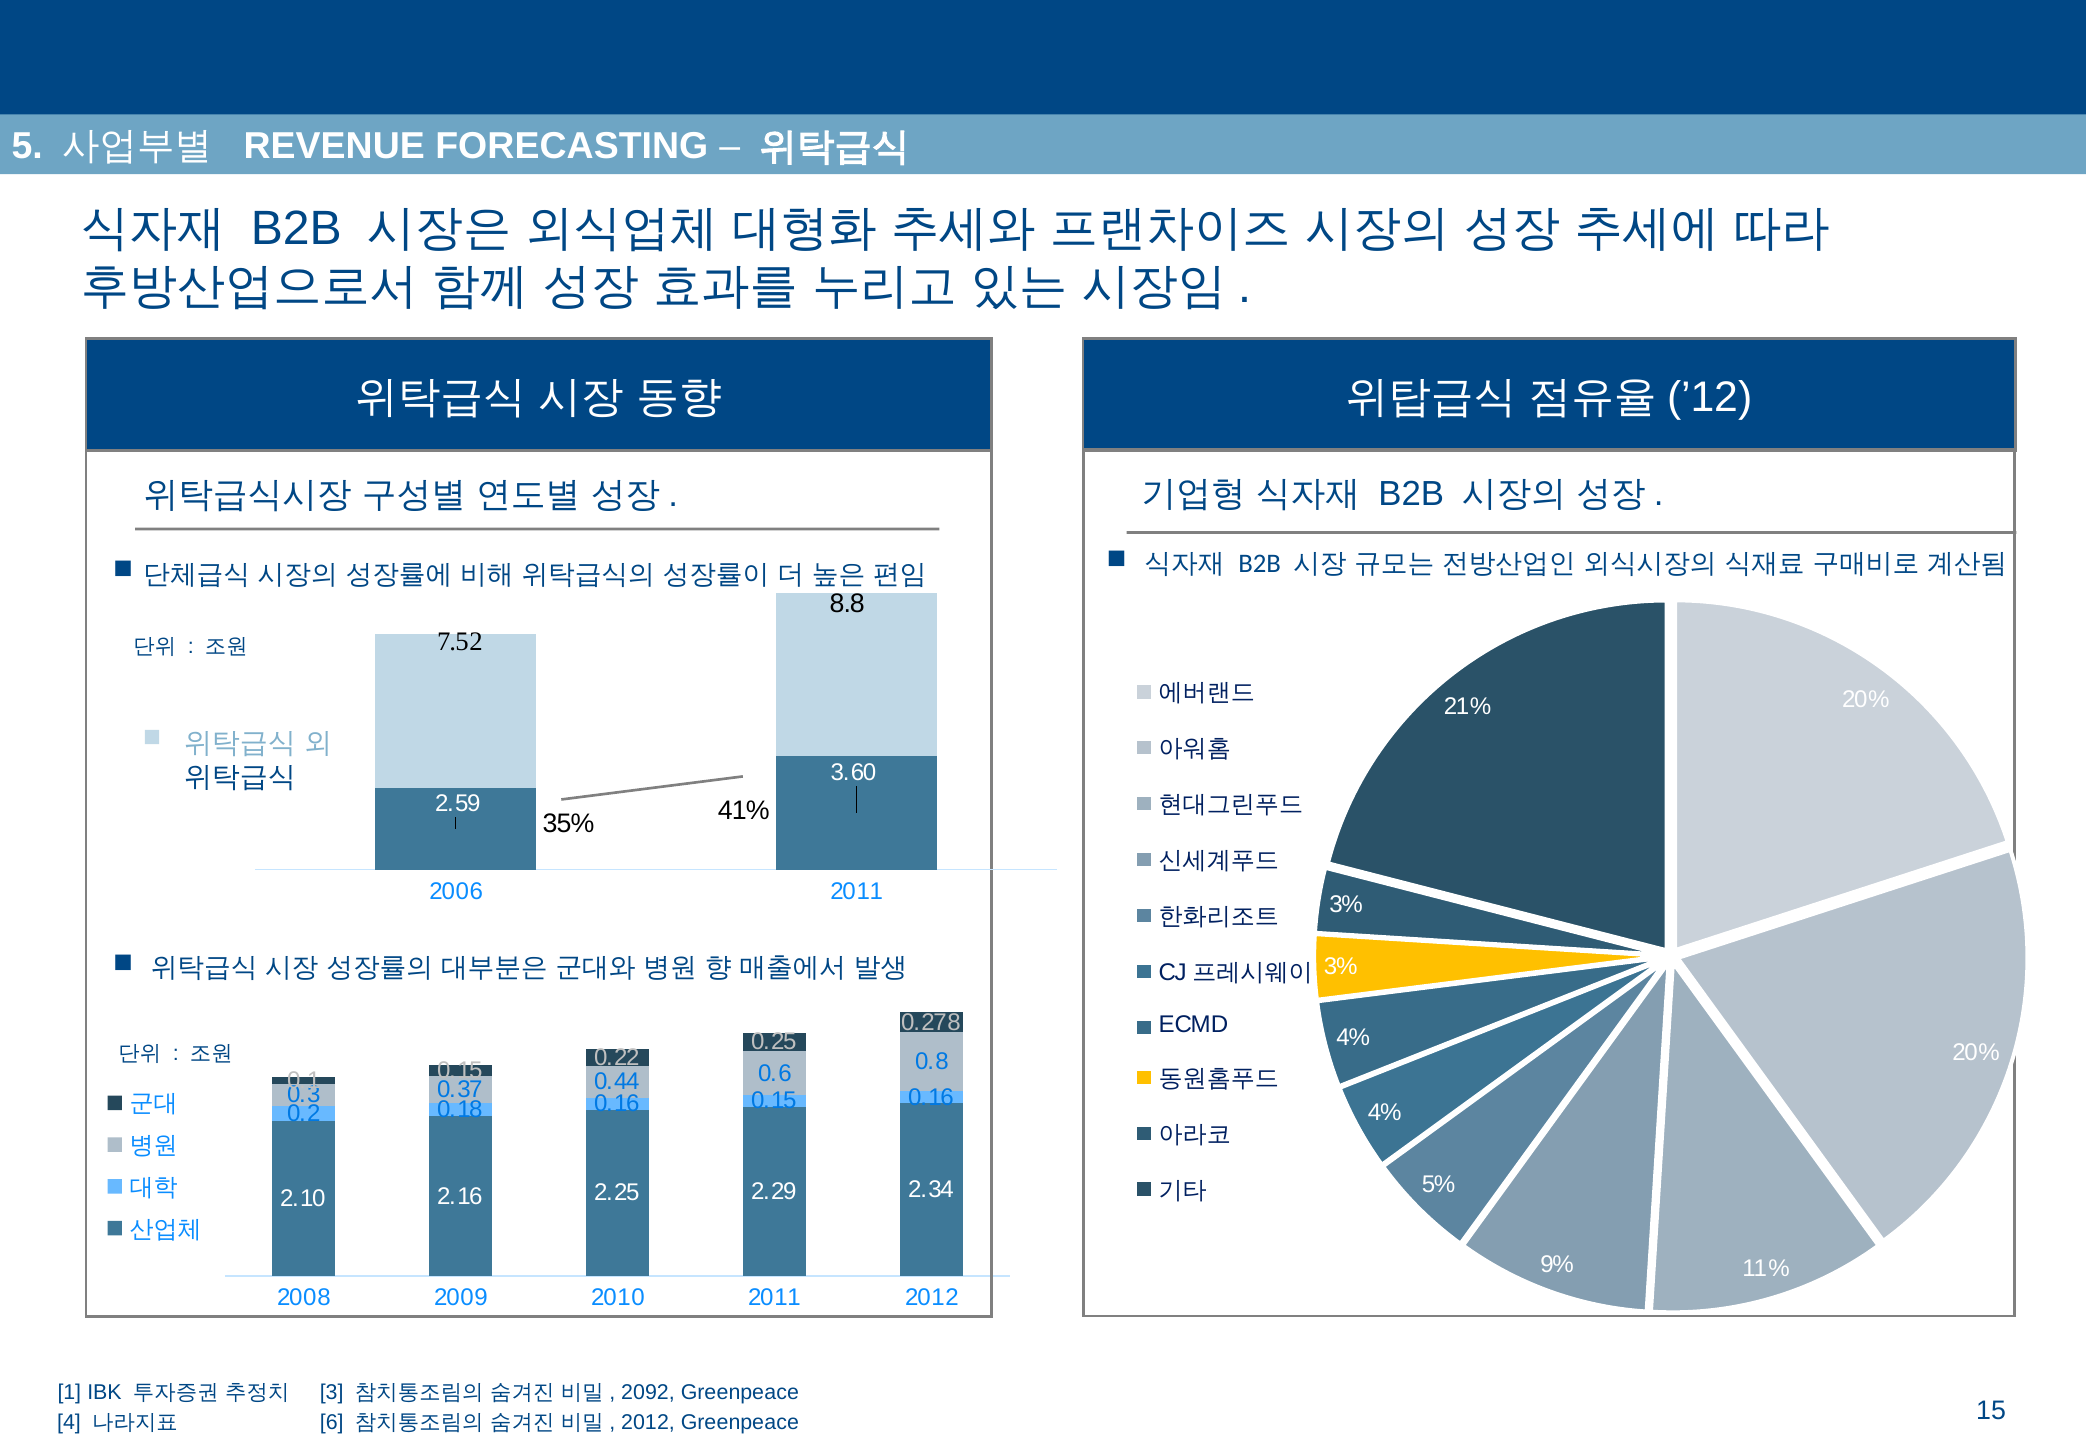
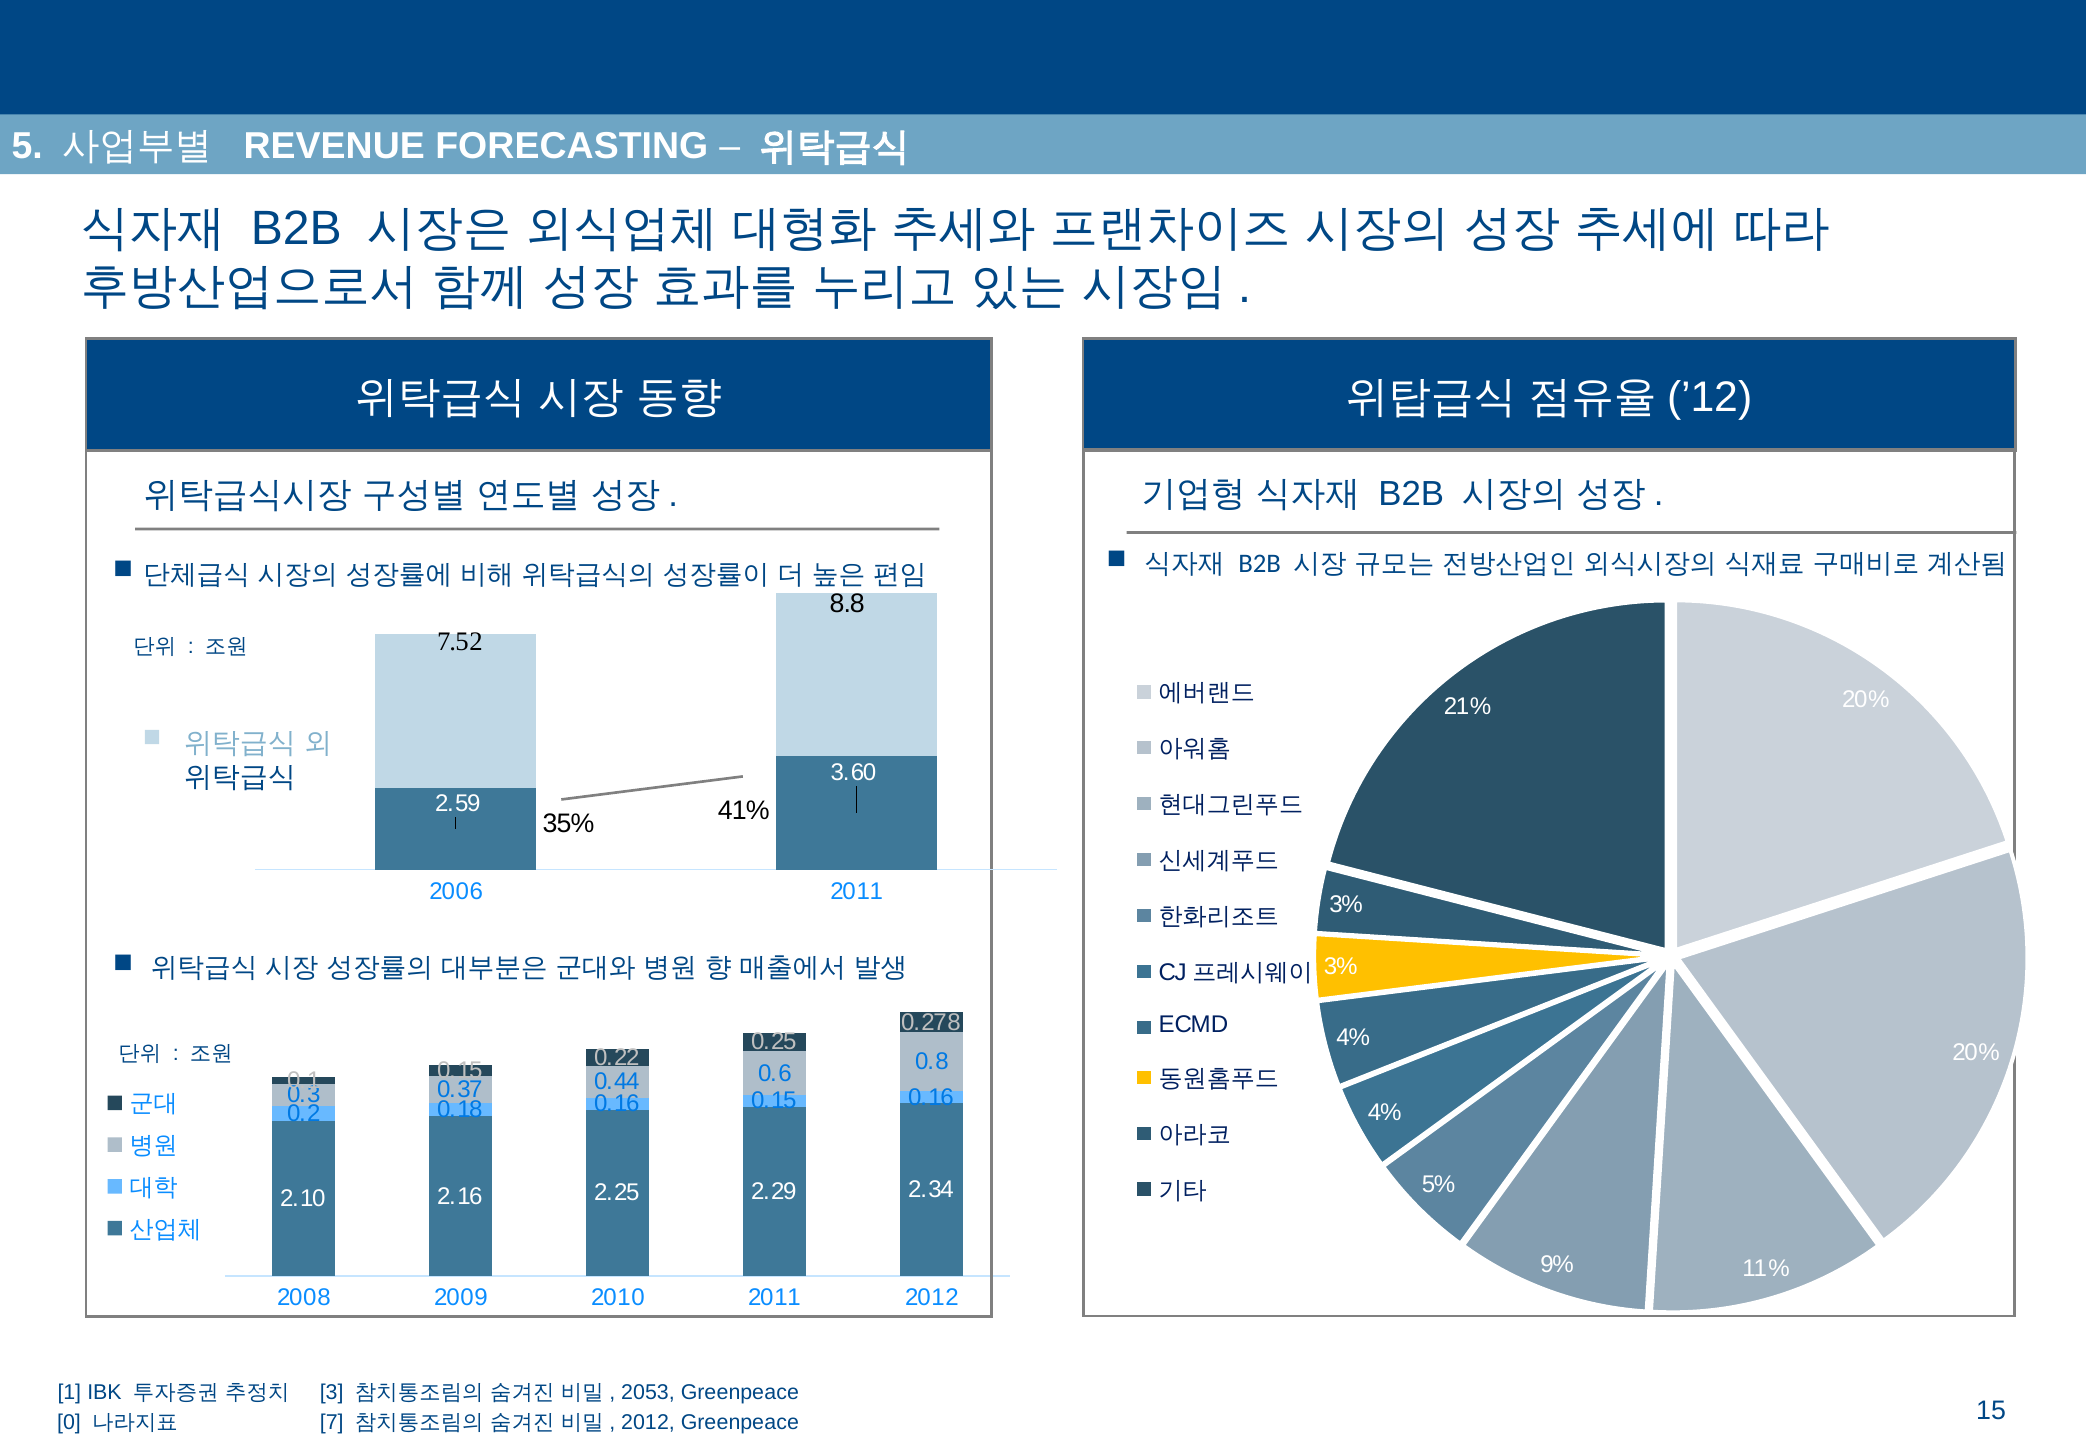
2092: 2092 -> 2053
4: 4 -> 0
6: 6 -> 7
